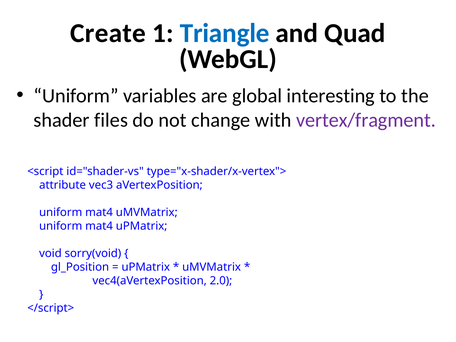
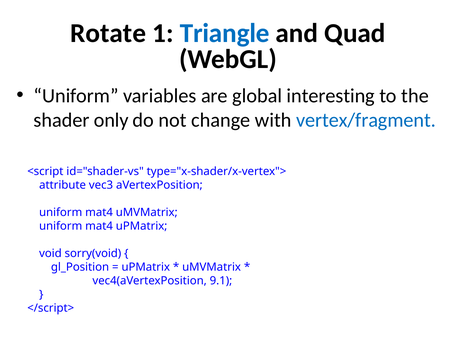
Create: Create -> Rotate
files: files -> only
vertex/fragment colour: purple -> blue
2.0: 2.0 -> 9.1
